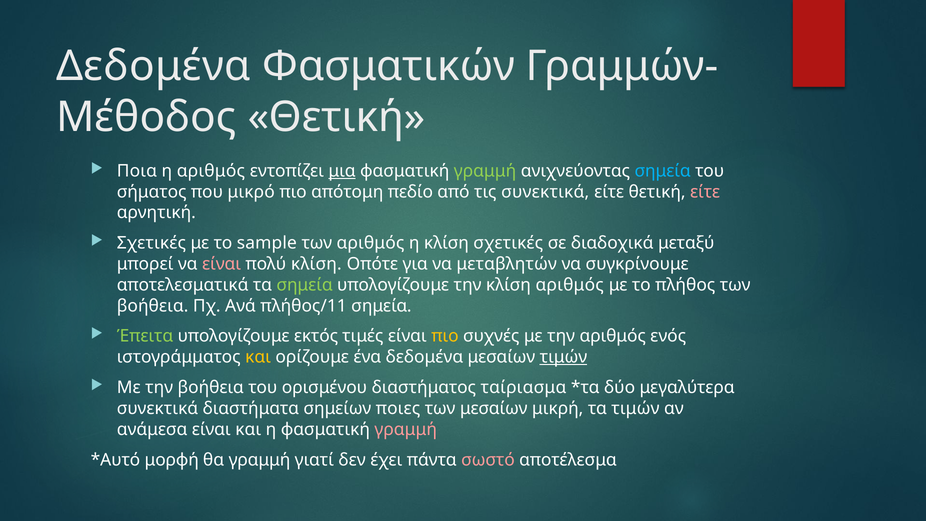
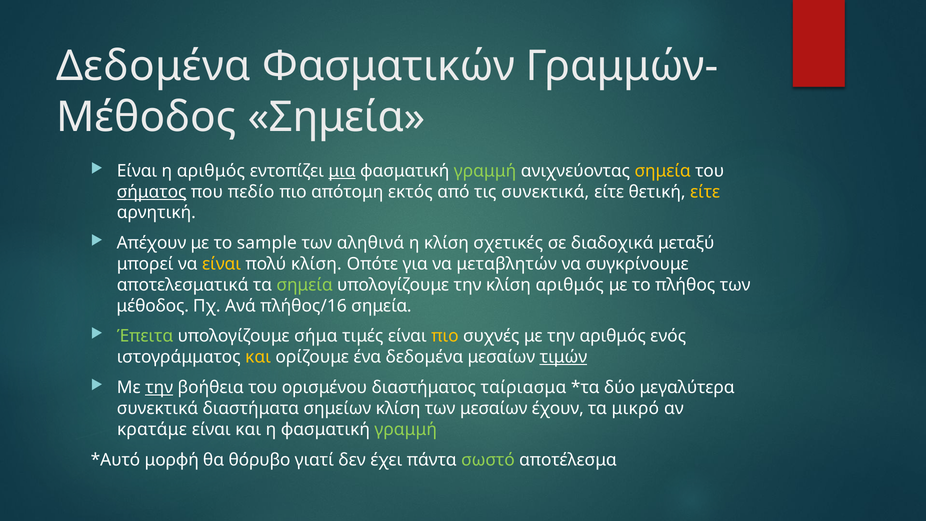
Μέθοδος Θετική: Θετική -> Σημεία
Ποια at (137, 171): Ποια -> Είναι
σημεία at (663, 171) colour: light blue -> yellow
σήματος underline: none -> present
μικρό: μικρό -> πεδίο
πεδίο: πεδίο -> εκτός
είτε at (705, 192) colour: pink -> yellow
Σχετικές at (151, 243): Σχετικές -> Απέχουν
των αριθμός: αριθμός -> αληθινά
είναι at (222, 264) colour: pink -> yellow
βοήθεια at (153, 306): βοήθεια -> μέθοδος
πλήθος/11: πλήθος/11 -> πλήθος/16
εκτός: εκτός -> σήμα
την at (159, 388) underline: none -> present
σημείων ποιες: ποιες -> κλίση
μικρή: μικρή -> έχουν
τα τιμών: τιμών -> μικρό
ανάμεσα: ανάμεσα -> κρατάμε
γραμμή at (406, 429) colour: pink -> light green
θα γραμμή: γραμμή -> θόρυβο
σωστό colour: pink -> light green
